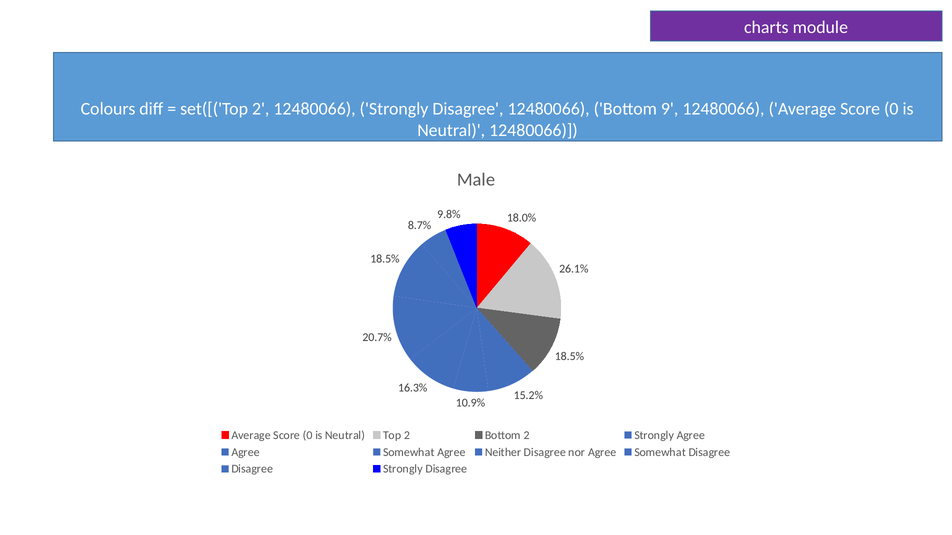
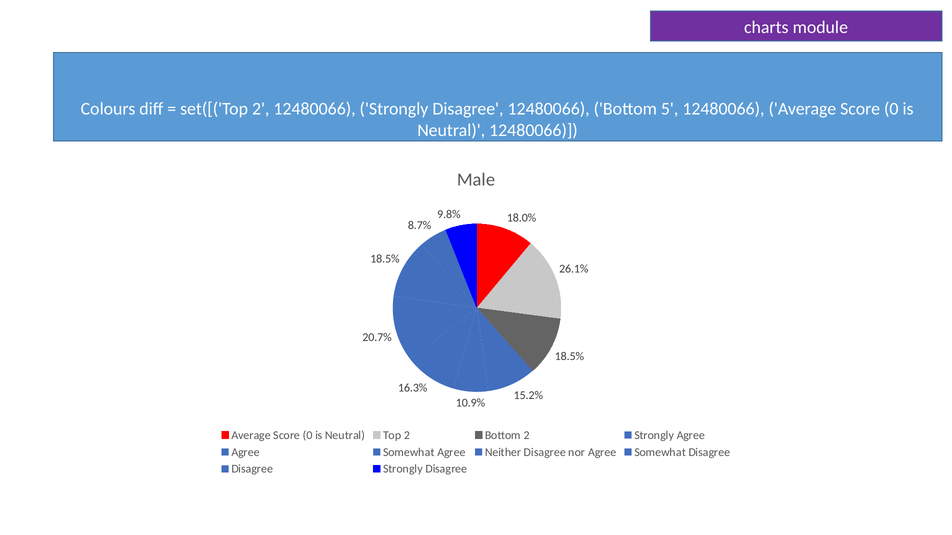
9: 9 -> 5
